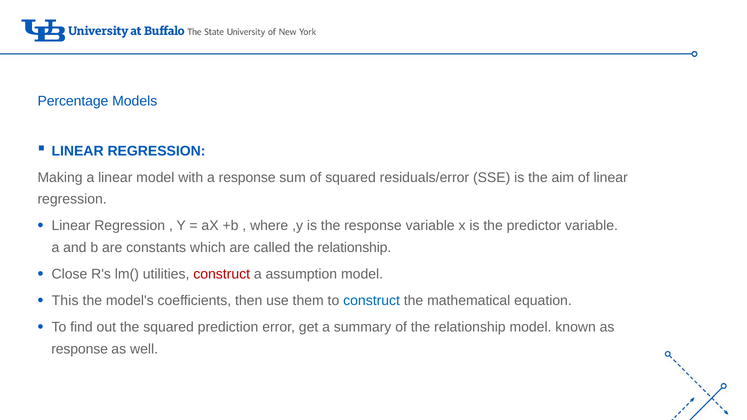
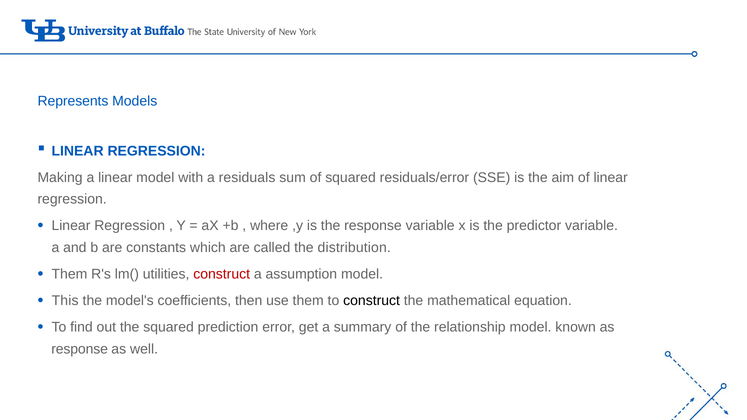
Percentage: Percentage -> Represents
a response: response -> residuals
called the relationship: relationship -> distribution
Close at (69, 274): Close -> Them
construct at (372, 301) colour: blue -> black
